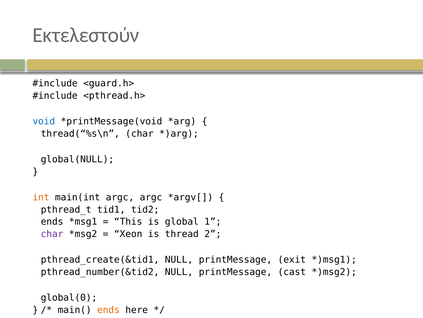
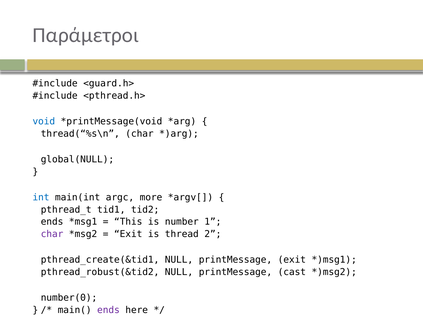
Εκτελεστούν: Εκτελεστούν -> Παράμετροι
int colour: orange -> blue
argc argc: argc -> more
global: global -> number
Xeon at (128, 233): Xeon -> Exit
pthread_number(&tid2: pthread_number(&tid2 -> pthread_robust(&tid2
global(0: global(0 -> number(0
ends at (108, 309) colour: orange -> purple
